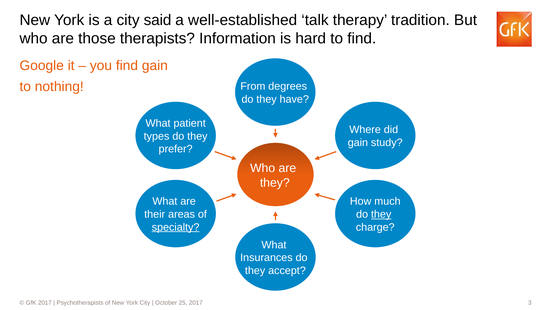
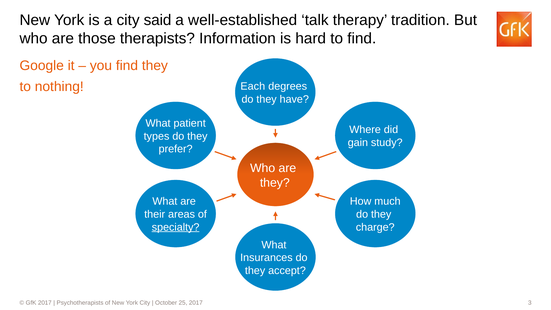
find gain: gain -> they
From: From -> Each
they at (381, 214) underline: present -> none
